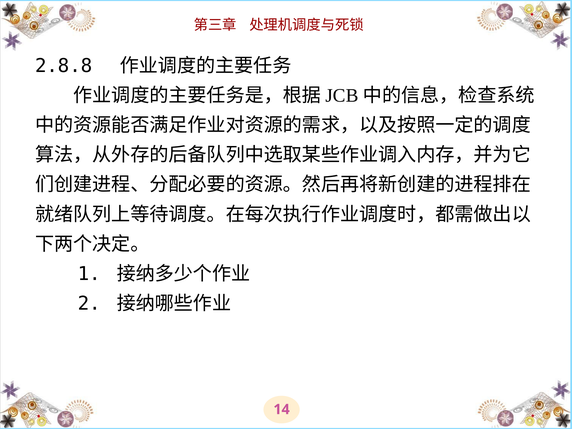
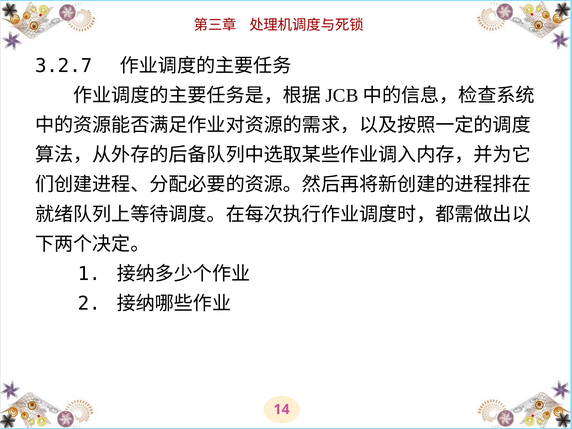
2.8.8: 2.8.8 -> 3.2.7
